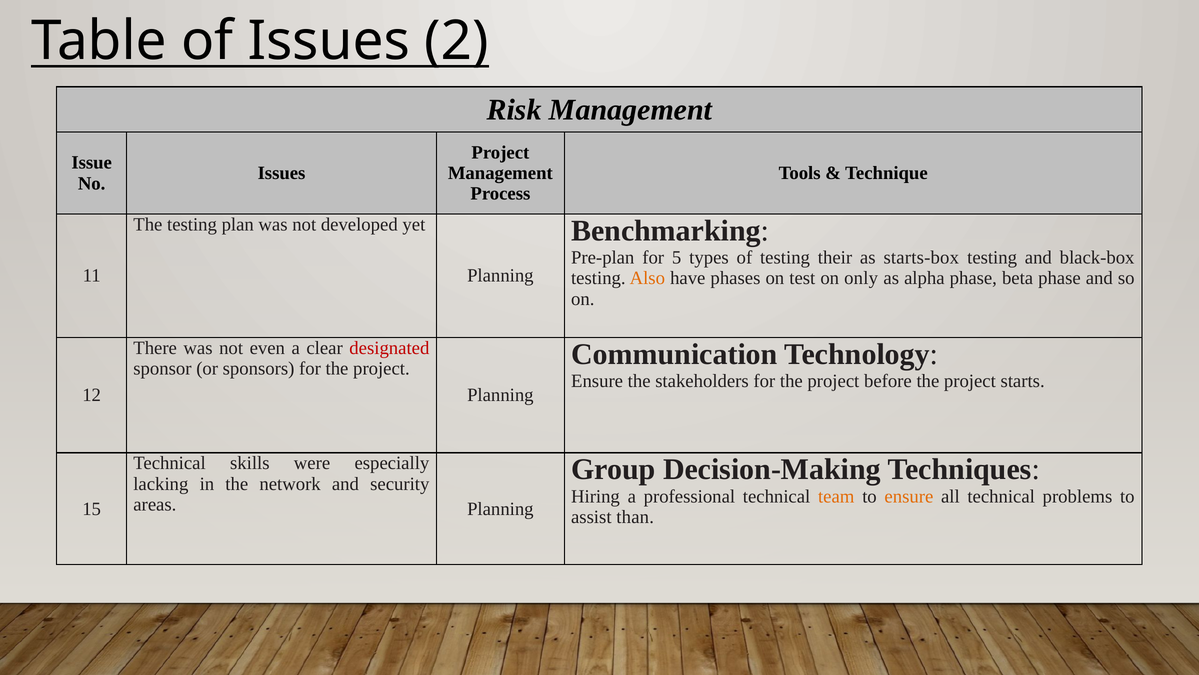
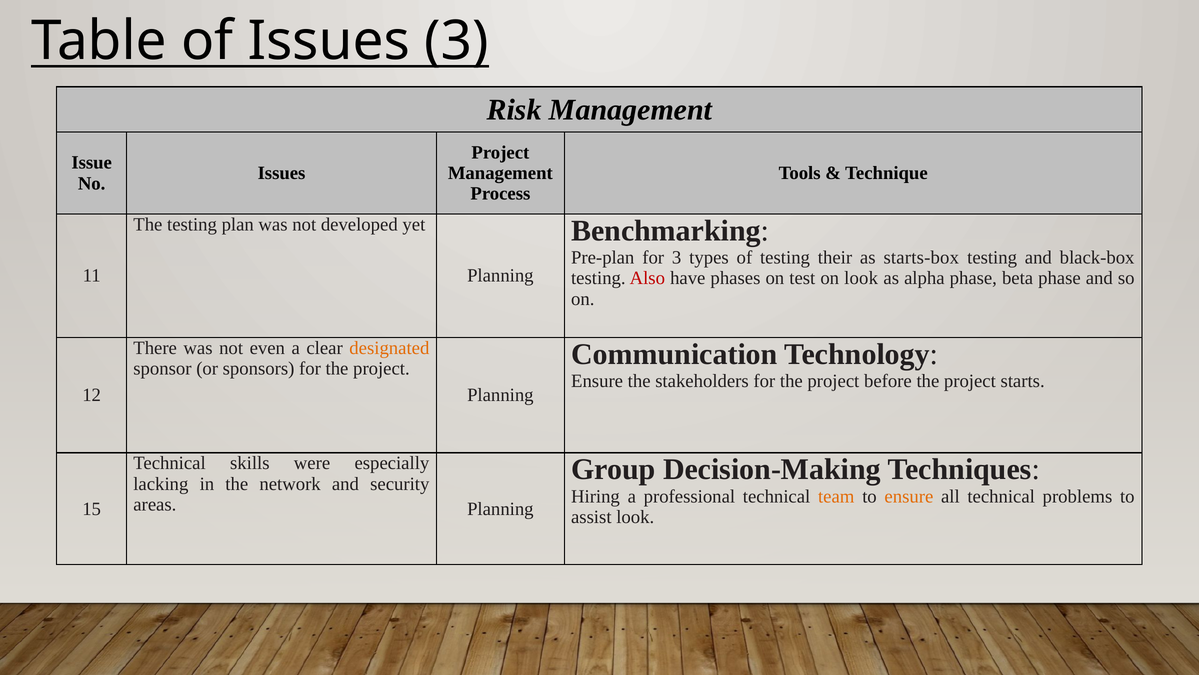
Issues 2: 2 -> 3
for 5: 5 -> 3
Also colour: orange -> red
on only: only -> look
designated colour: red -> orange
assist than: than -> look
